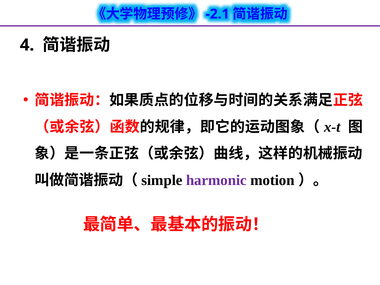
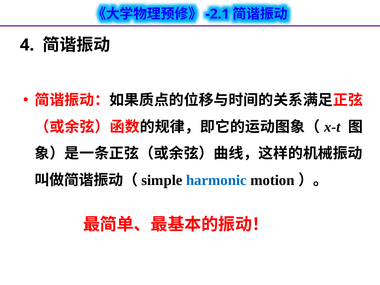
harmonic colour: purple -> blue
